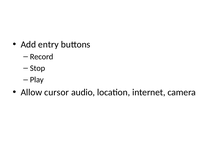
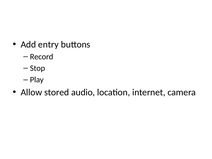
cursor: cursor -> stored
